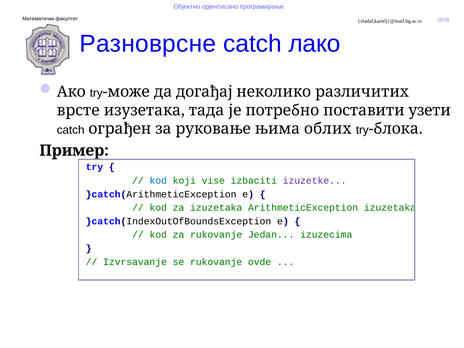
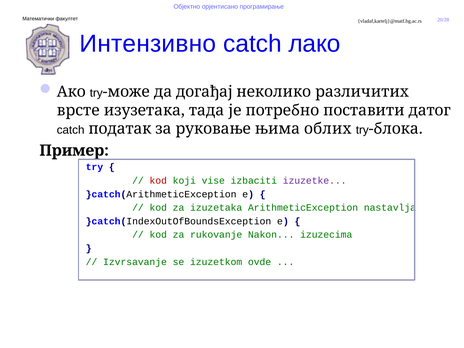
Разноврсне: Разноврсне -> Интензивно
узети: узети -> датог
ограђен: ограђен -> податак
kod at (158, 181) colour: blue -> red
ArithmeticException izuzetaka: izuzetaka -> nastavlja
Jedan: Jedan -> Nakon
se rukovanje: rukovanje -> izuzetkom
